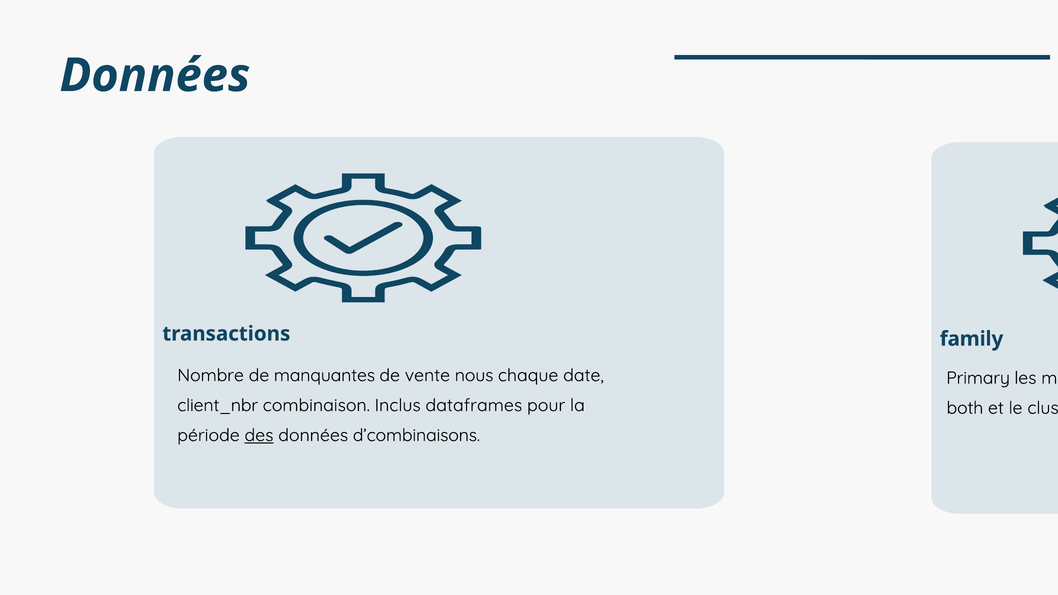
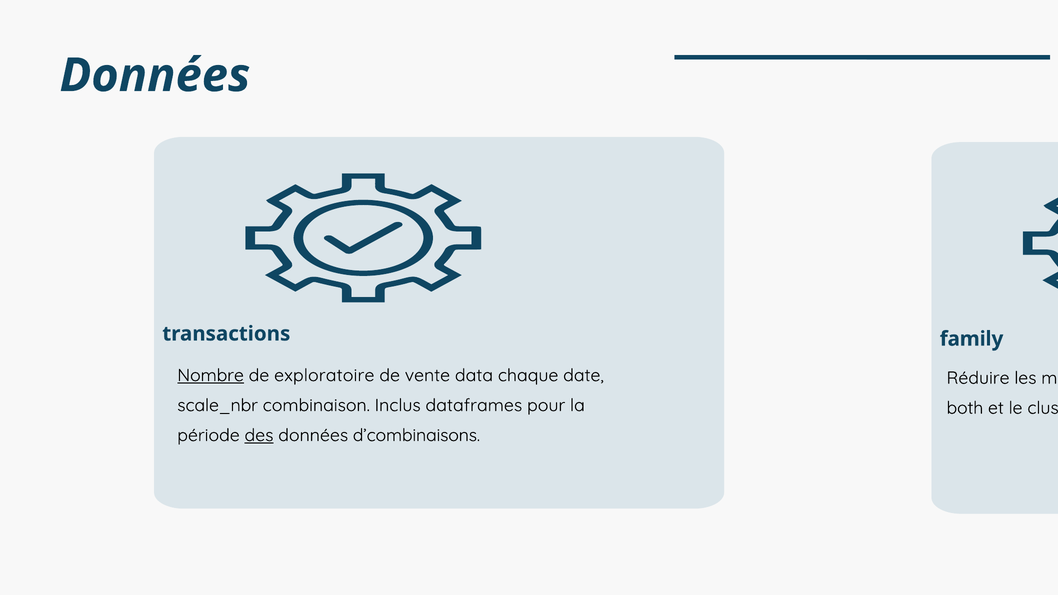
Nombre underline: none -> present
manquantes: manquantes -> exploratoire
nous: nous -> data
Primary: Primary -> Réduire
client_nbr: client_nbr -> scale_nbr
